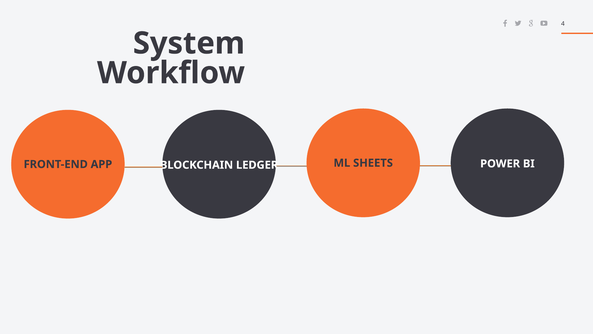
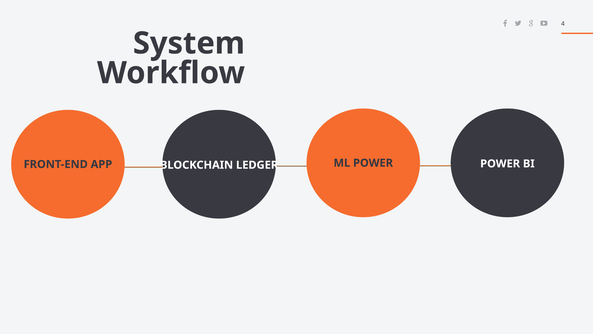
ML SHEETS: SHEETS -> POWER
